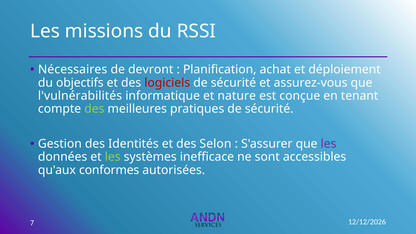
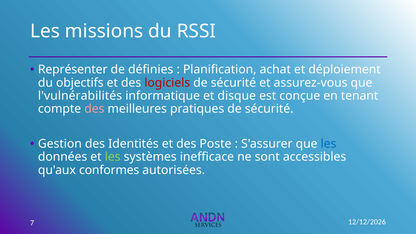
Nécessaires: Nécessaires -> Représenter
devront: devront -> définies
nature: nature -> disque
des at (94, 109) colour: light green -> pink
Selon: Selon -> Poste
les at (329, 144) colour: purple -> blue
